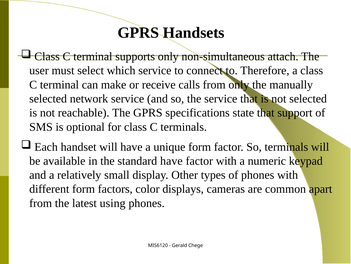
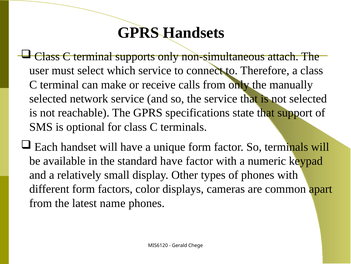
using: using -> name
